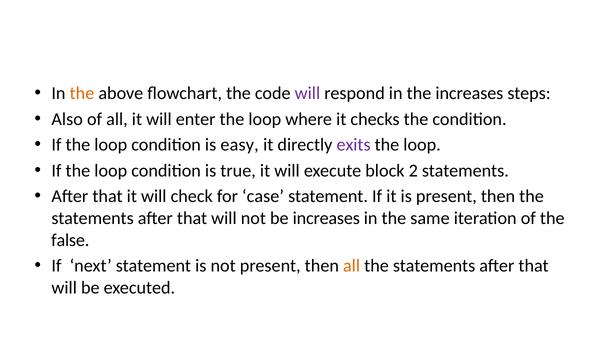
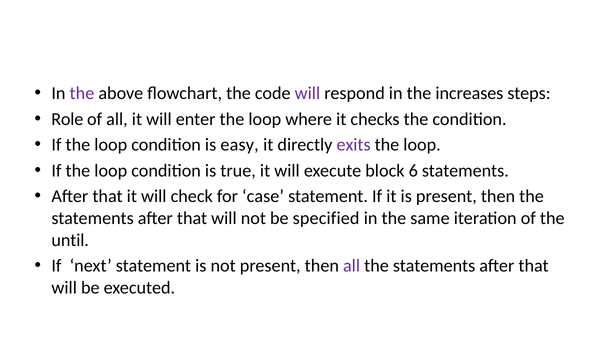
the at (82, 93) colour: orange -> purple
Also: Also -> Role
2: 2 -> 6
be increases: increases -> specified
false: false -> until
all at (352, 266) colour: orange -> purple
